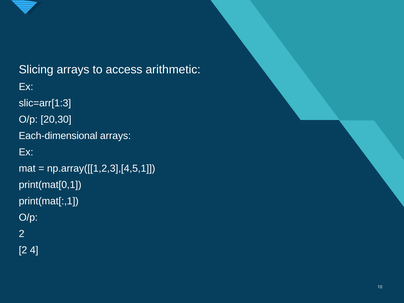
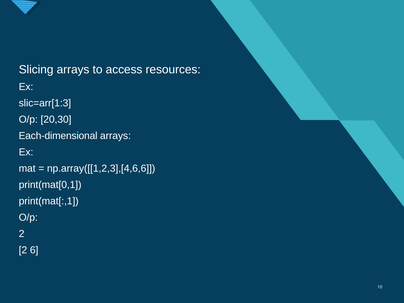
arithmetic: arithmetic -> resources
np.array([[1,2,3],[4,5,1: np.array([[1,2,3],[4,5,1 -> np.array([[1,2,3],[4,6,6
4: 4 -> 6
